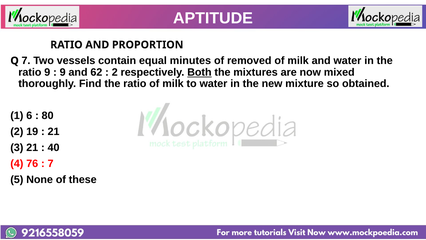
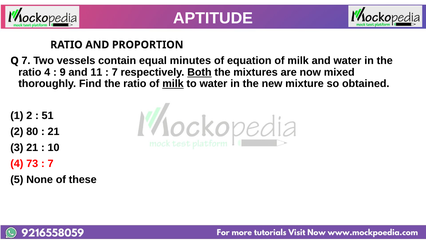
removed: removed -> equation
ratio 9: 9 -> 4
62: 62 -> 11
2 at (115, 72): 2 -> 7
milk at (173, 84) underline: none -> present
6 at (29, 116): 6 -> 2
80: 80 -> 51
19: 19 -> 80
40: 40 -> 10
76: 76 -> 73
